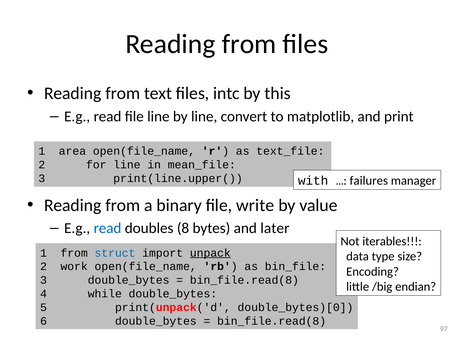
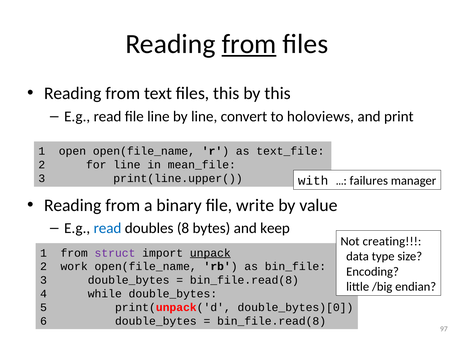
from at (249, 44) underline: none -> present
files intc: intc -> this
matplotlib: matplotlib -> holoviews
area: area -> open
later: later -> keep
iterables: iterables -> creating
struct colour: blue -> purple
